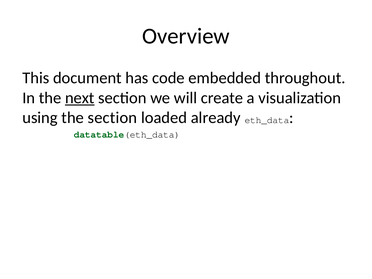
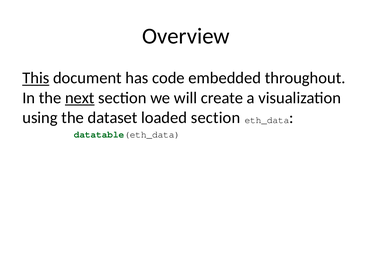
This underline: none -> present
the section: section -> dataset
loaded already: already -> section
